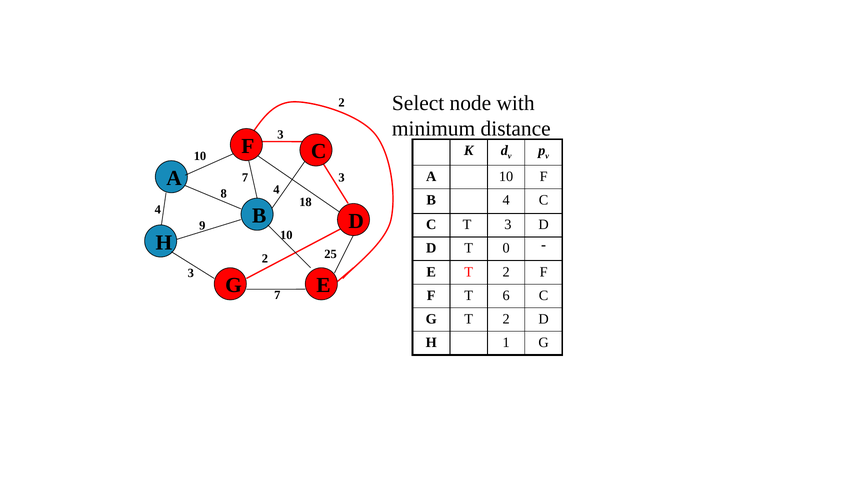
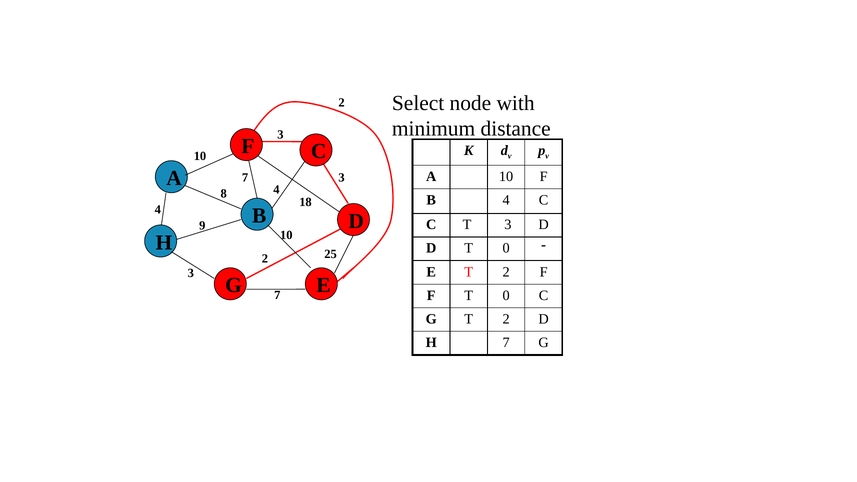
F T 6: 6 -> 0
H 1: 1 -> 7
